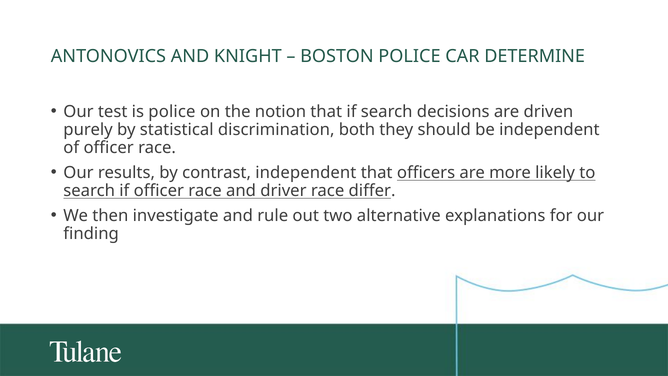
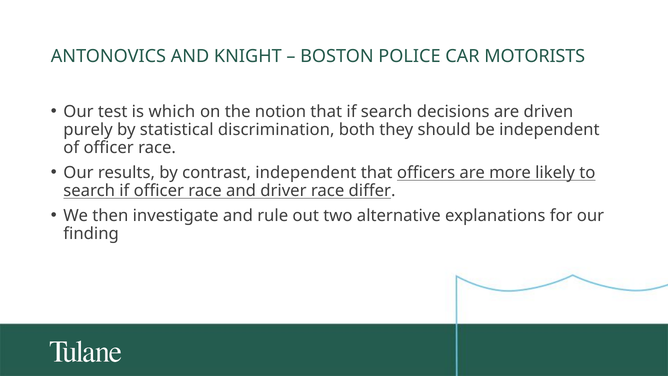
DETERMINE: DETERMINE -> MOTORISTS
is police: police -> which
